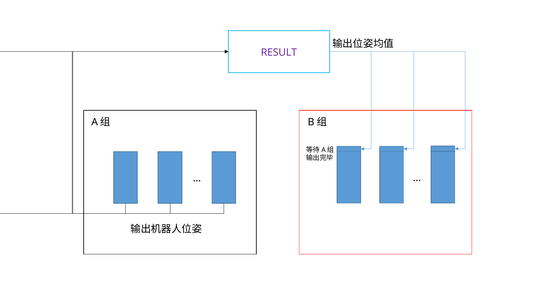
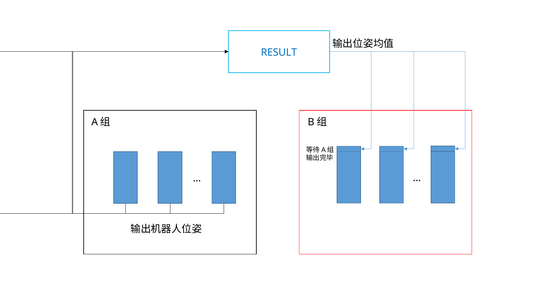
RESULT colour: purple -> blue
